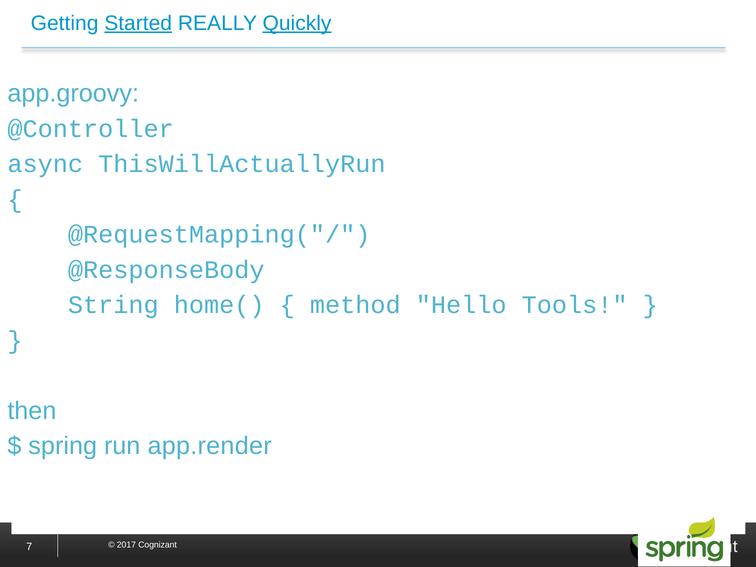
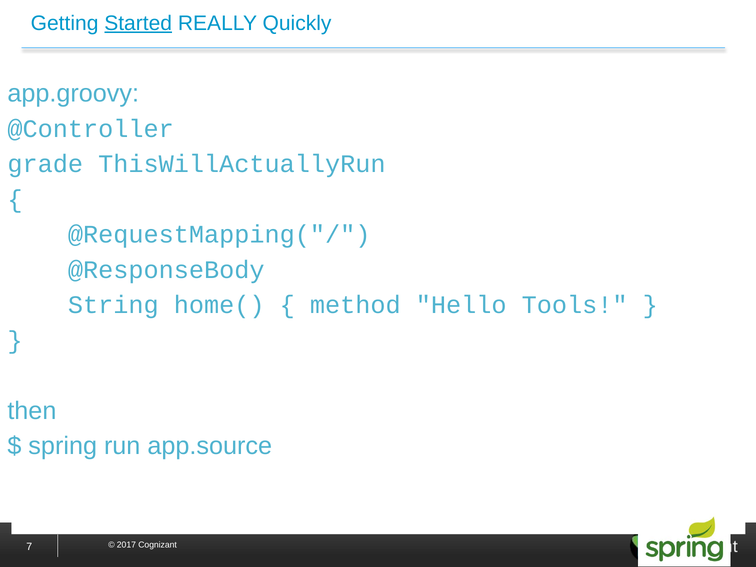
Quickly underline: present -> none
async: async -> grade
app.render: app.render -> app.source
